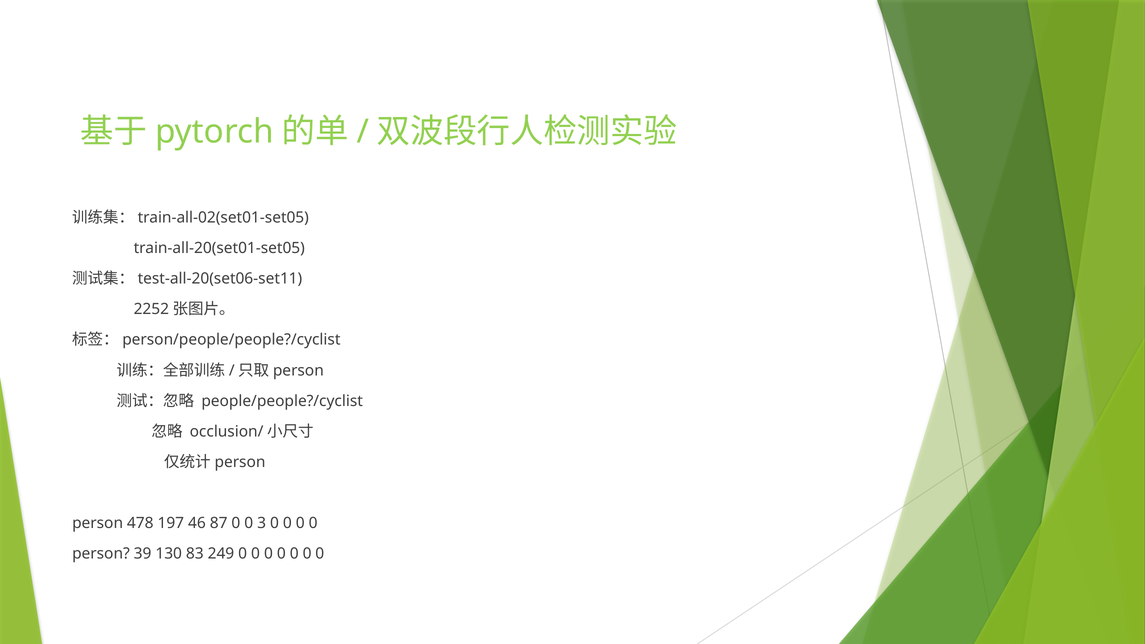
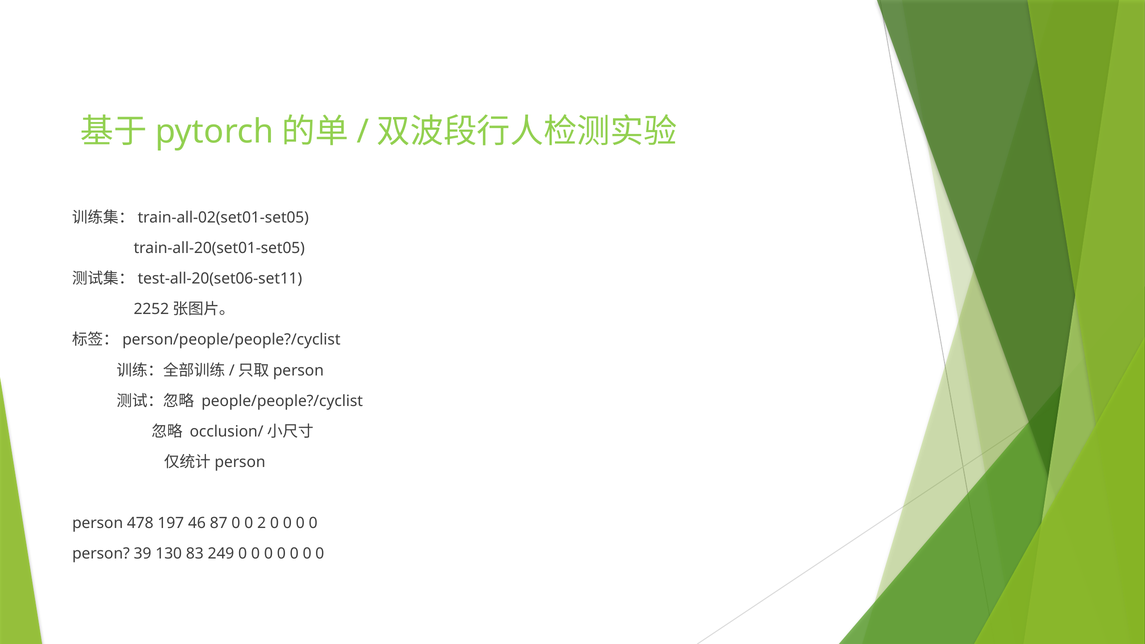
3: 3 -> 2
